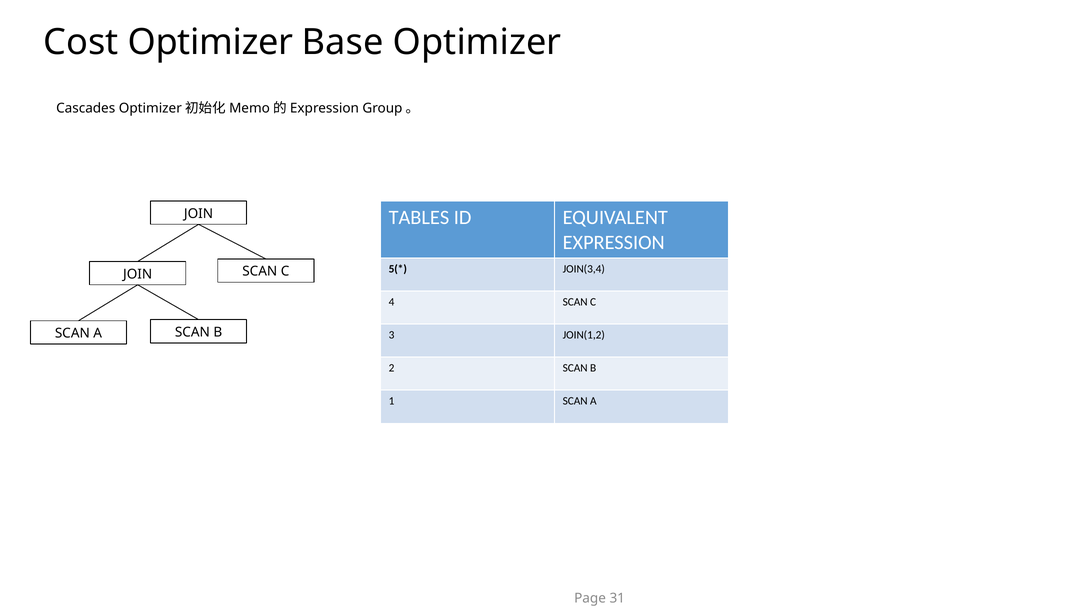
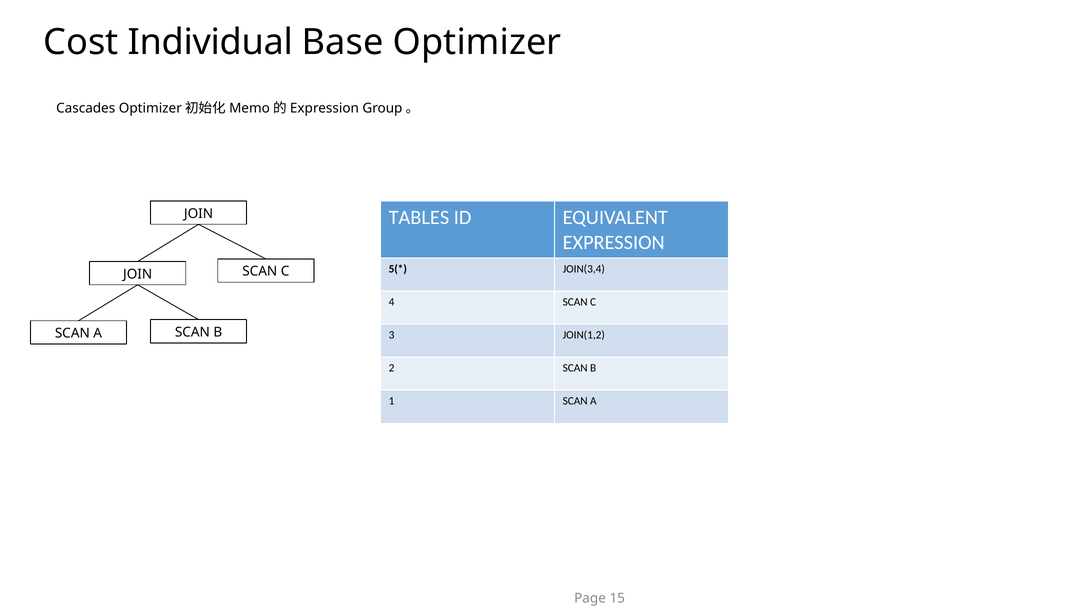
Cost Optimizer: Optimizer -> Individual
31: 31 -> 15
